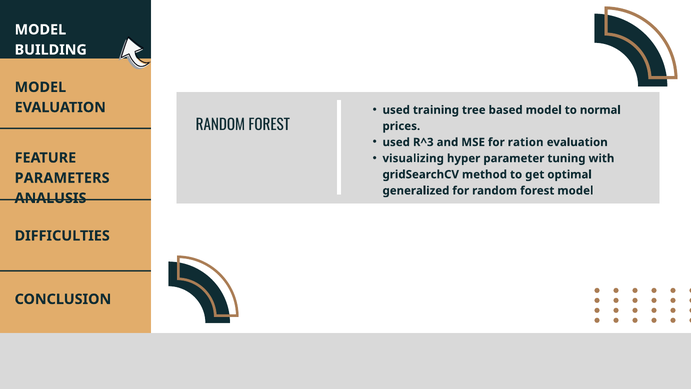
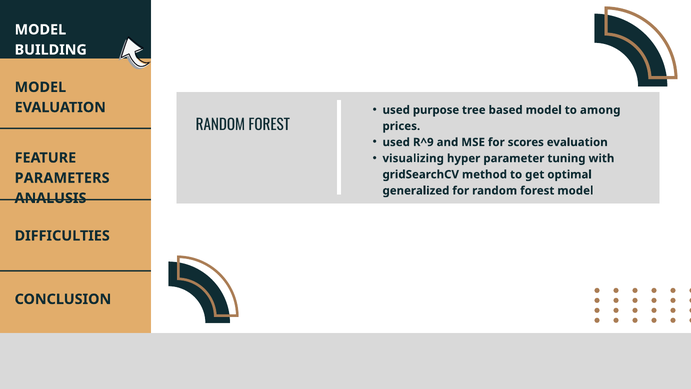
training: training -> purpose
normal: normal -> among
R^3: R^3 -> R^9
ration: ration -> scores
